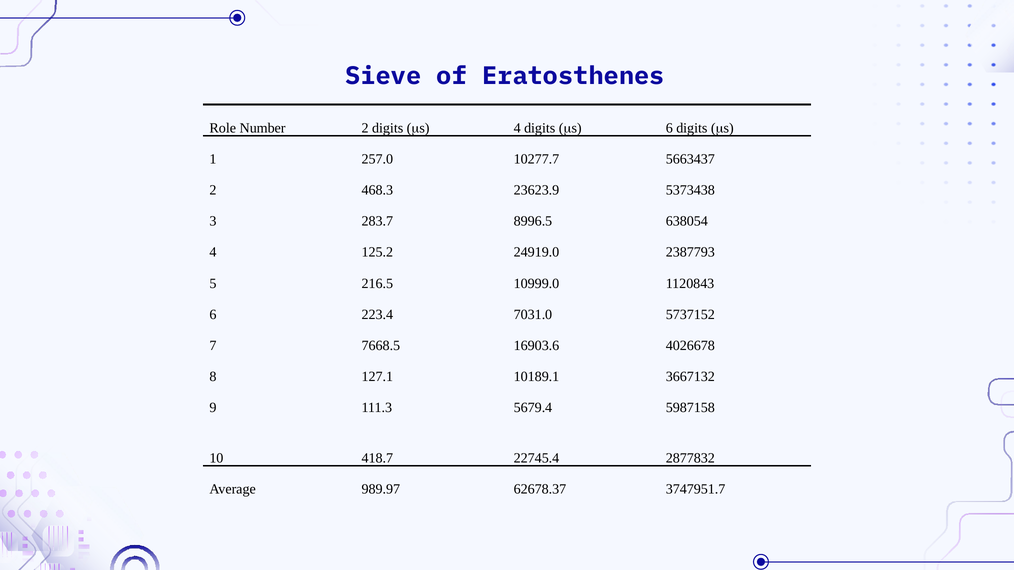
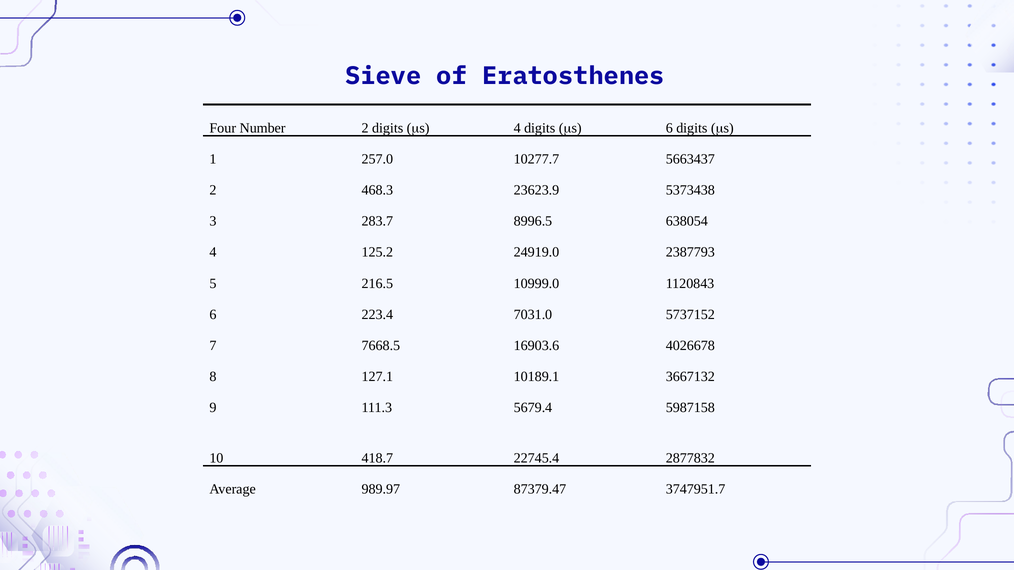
Role: Role -> Four
62678.37: 62678.37 -> 87379.47
